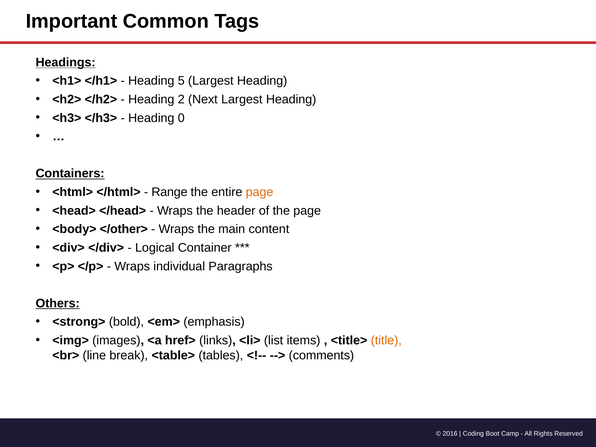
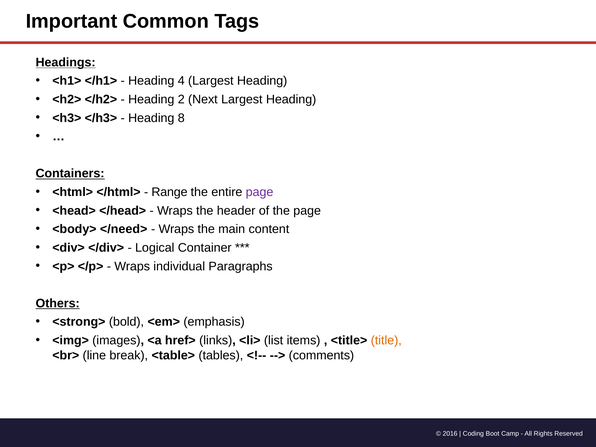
5: 5 -> 4
0: 0 -> 8
page at (260, 192) colour: orange -> purple
</other>: </other> -> </need>
